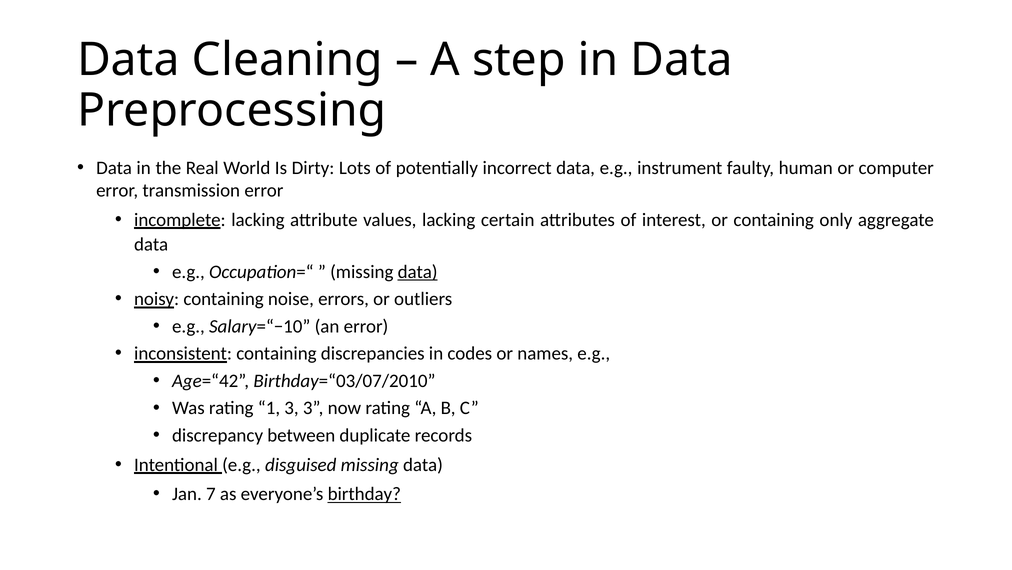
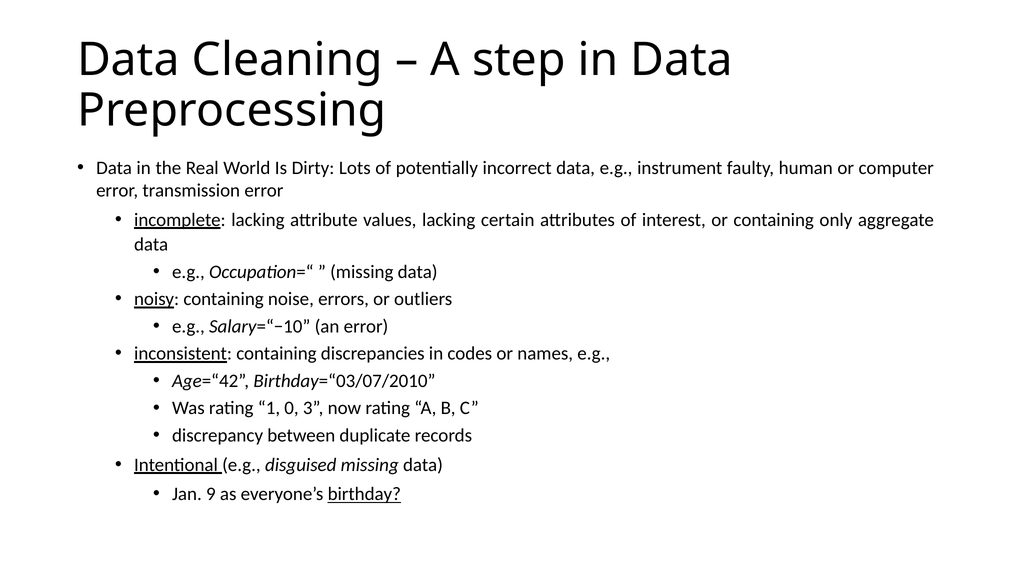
data at (418, 271) underline: present -> none
1 3: 3 -> 0
7: 7 -> 9
